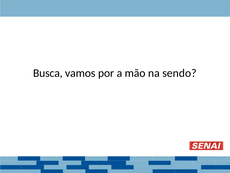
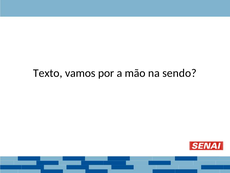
Busca: Busca -> Texto
